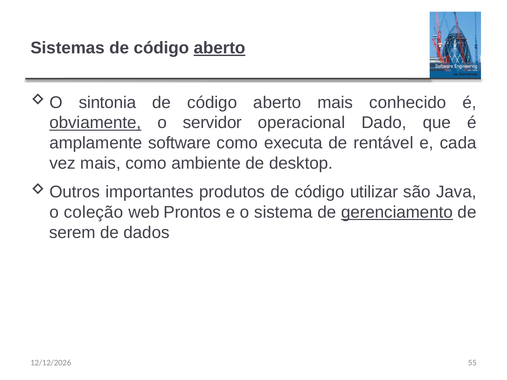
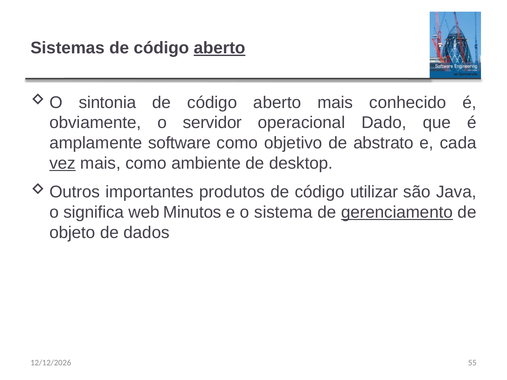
obviamente underline: present -> none
executa: executa -> objetivo
rentável: rentável -> abstrato
vez underline: none -> present
coleção: coleção -> significa
Prontos: Prontos -> Minutos
serem: serem -> objeto
